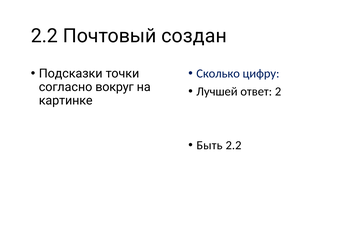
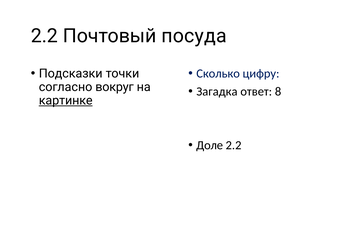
создан: создан -> посуда
Лучшей: Лучшей -> Загадка
2: 2 -> 8
картинке underline: none -> present
Быть: Быть -> Доле
